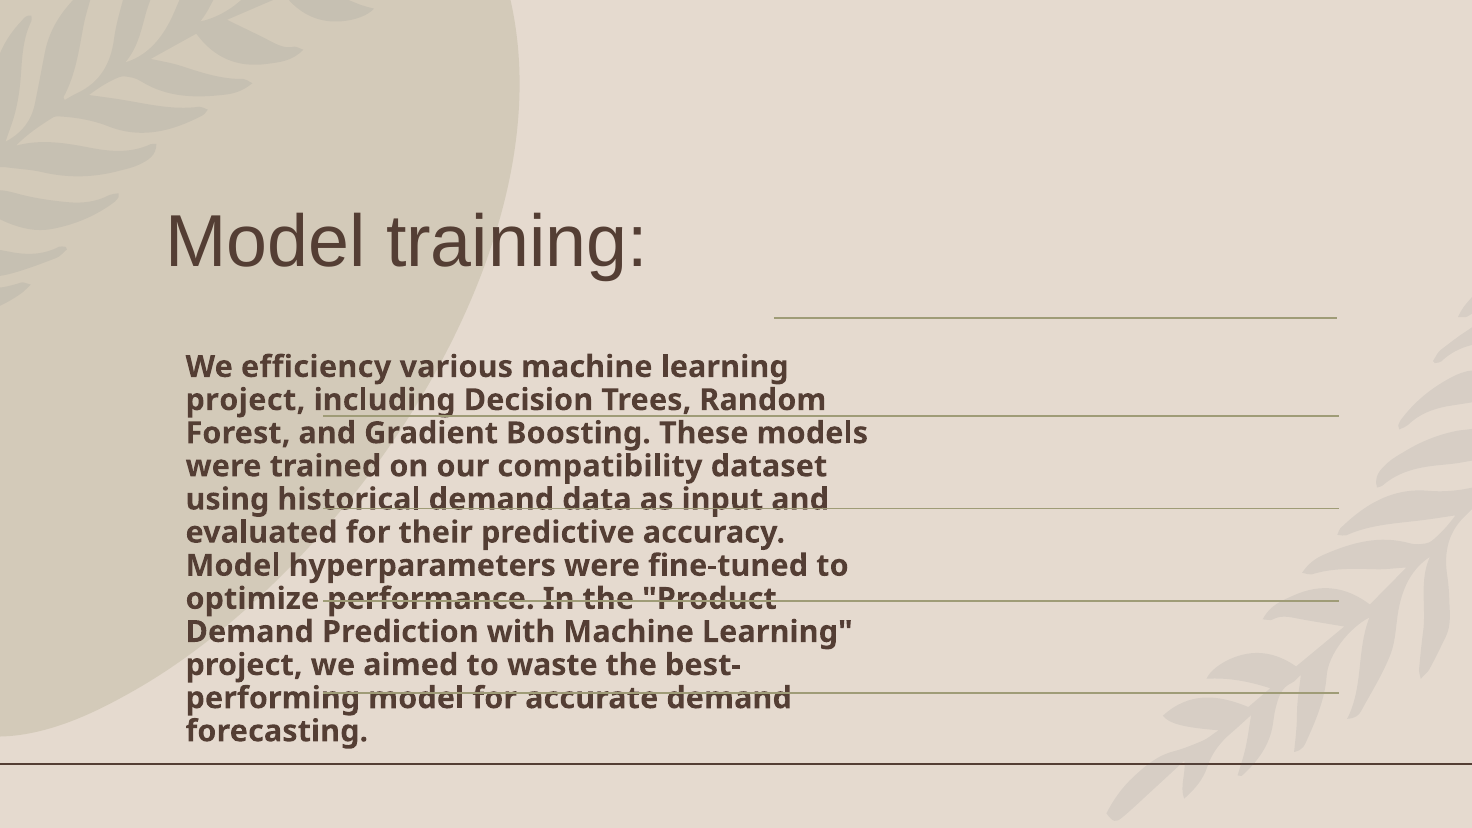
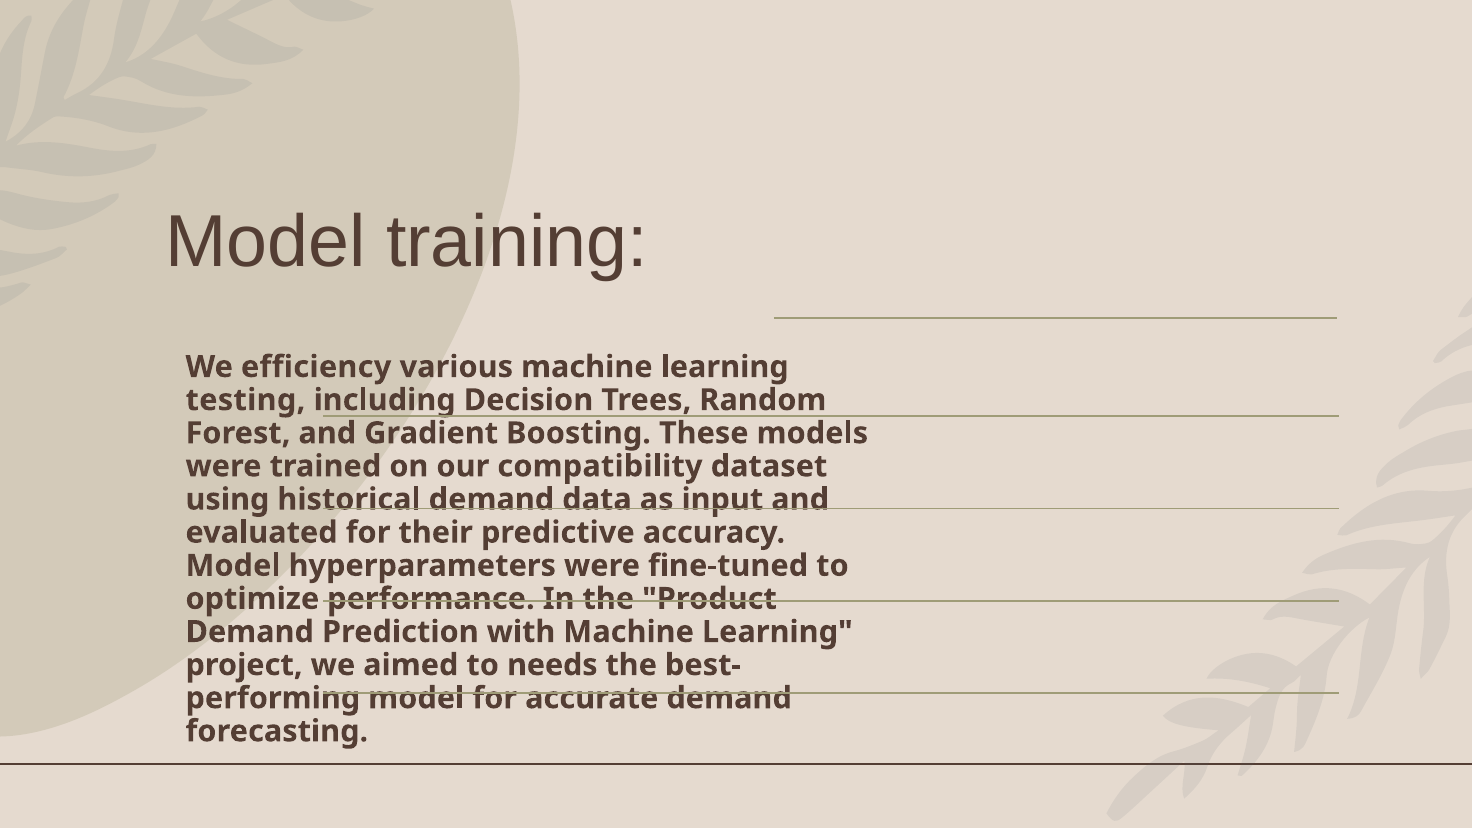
project at (245, 400): project -> testing
waste: waste -> needs
